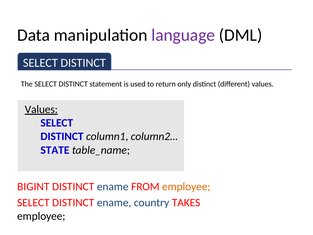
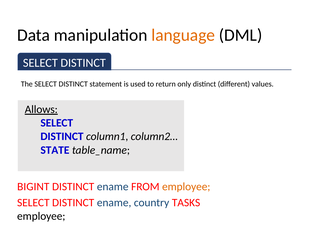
language colour: purple -> orange
Values at (41, 109): Values -> Allows
TAKES: TAKES -> TASKS
